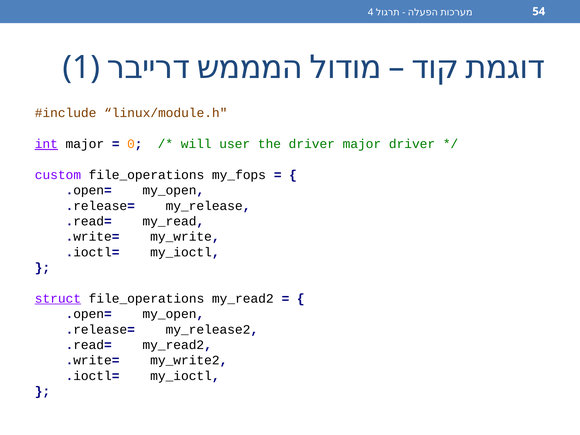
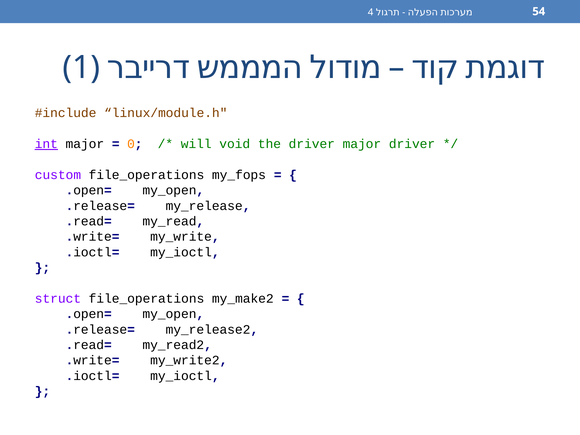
user: user -> void
struct underline: present -> none
file_operations my_read2: my_read2 -> my_make2
